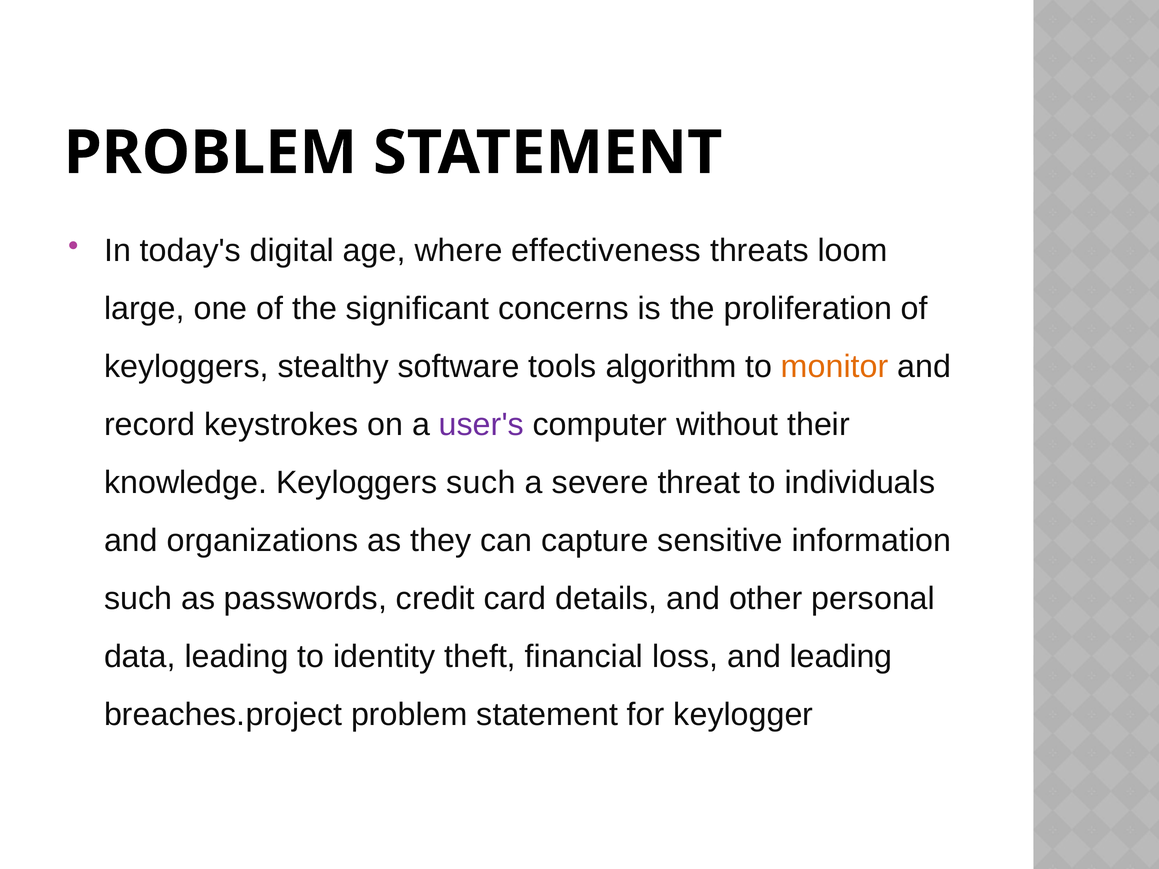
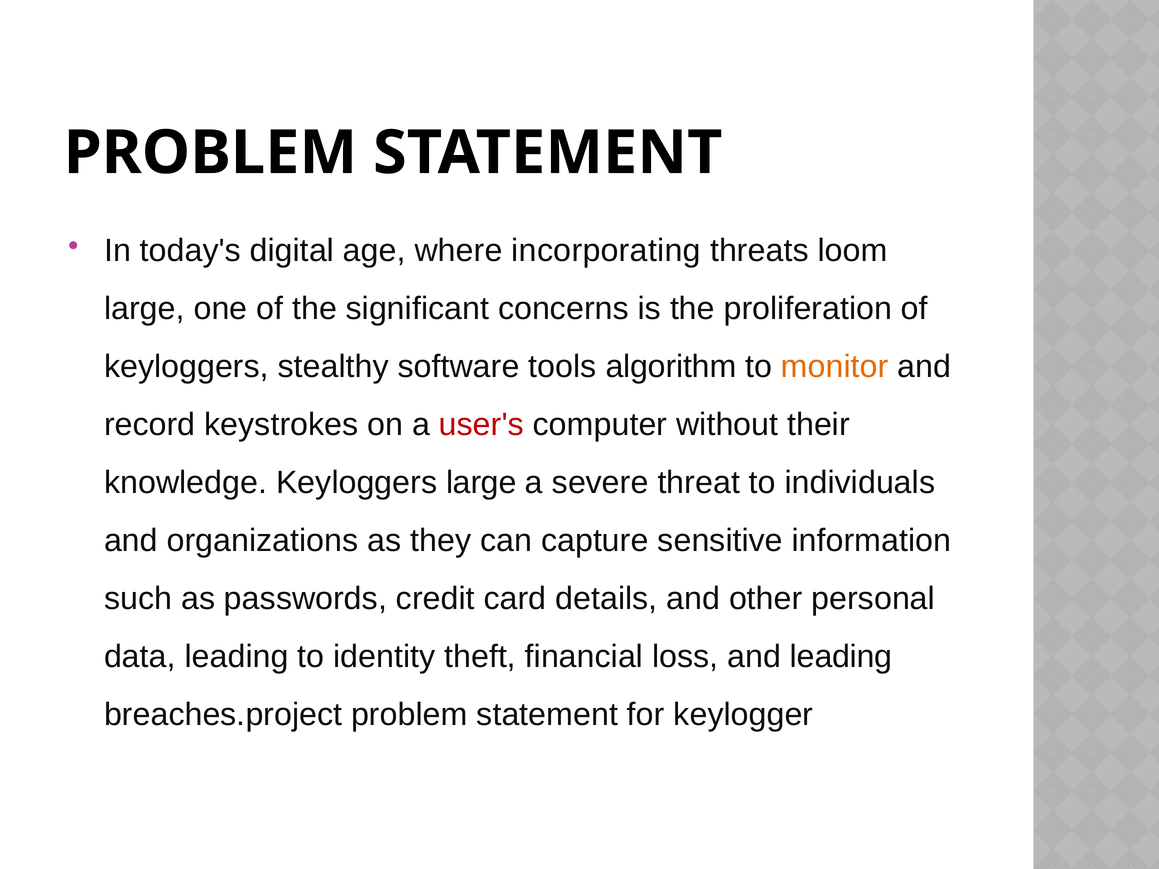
effectiveness: effectiveness -> incorporating
user's colour: purple -> red
Keyloggers such: such -> large
